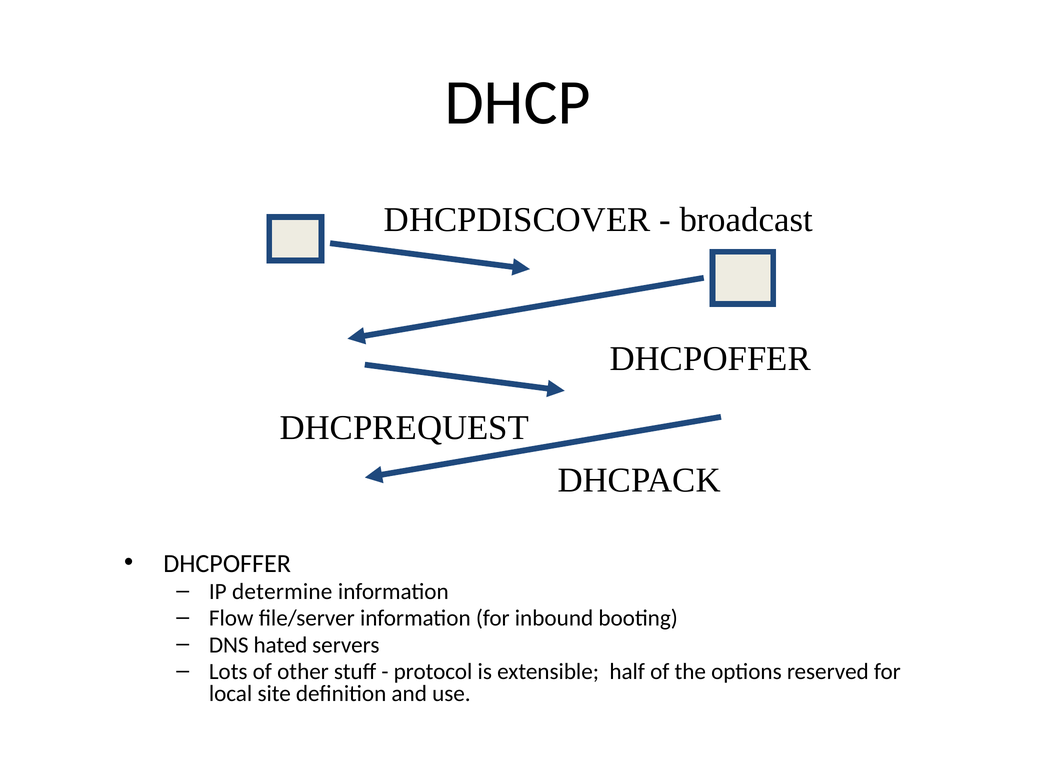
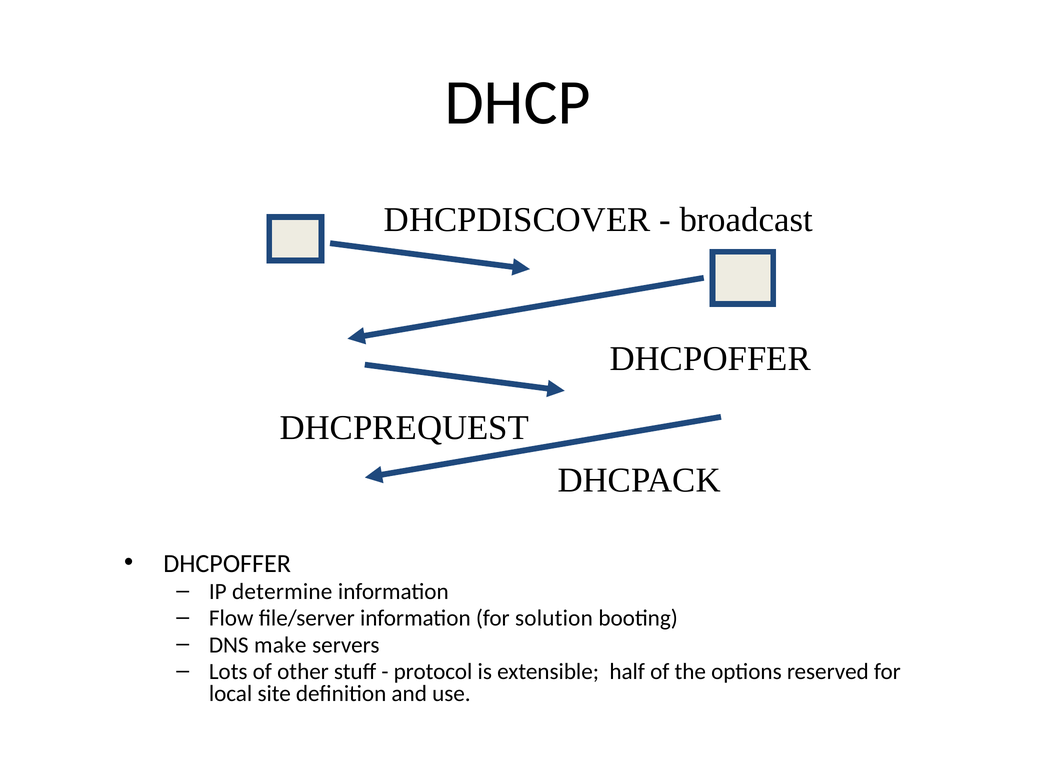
inbound: inbound -> solution
hated: hated -> make
